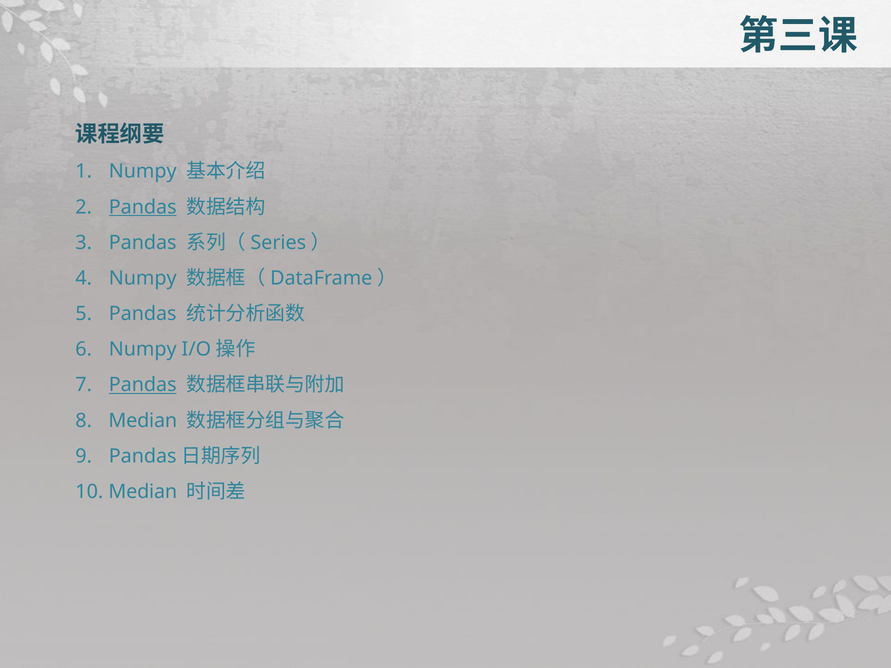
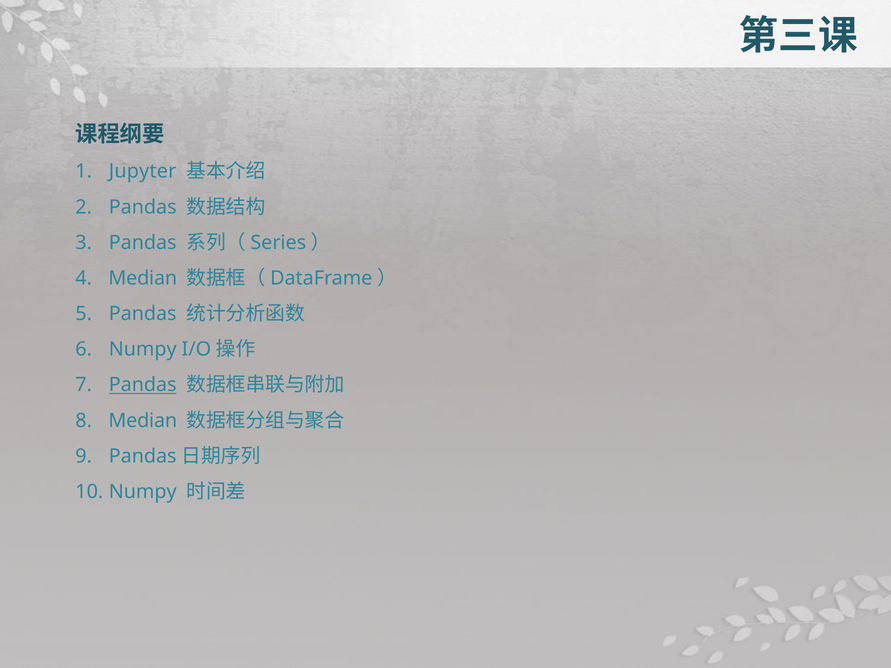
Numpy at (143, 171): Numpy -> Jupyter
Pandas at (143, 207) underline: present -> none
Numpy at (143, 278): Numpy -> Median
Median at (143, 492): Median -> Numpy
